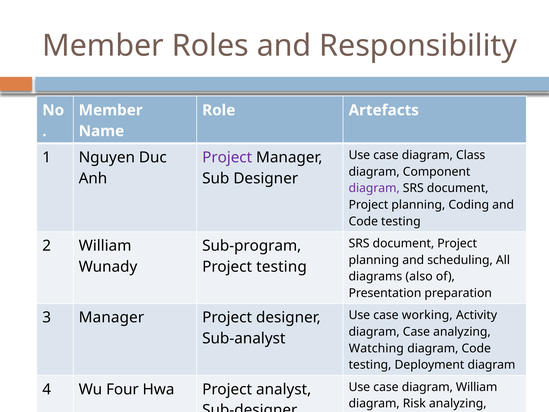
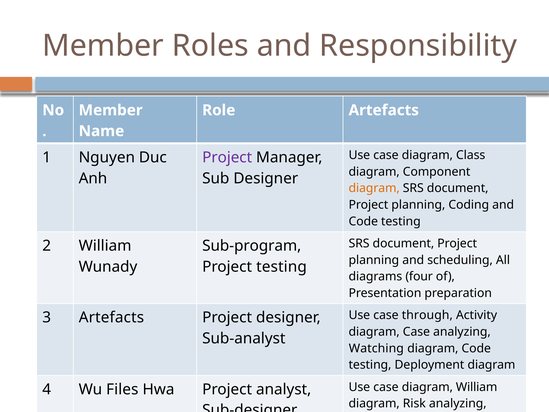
diagram at (374, 188) colour: purple -> orange
also: also -> four
working: working -> through
3 Manager: Manager -> Artefacts
Four: Four -> Files
